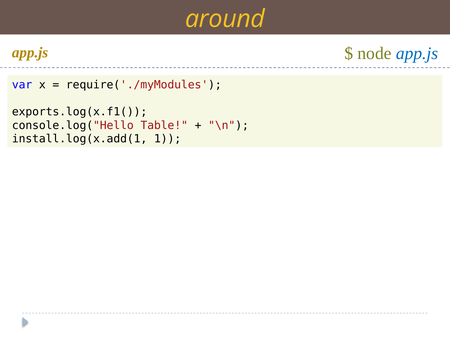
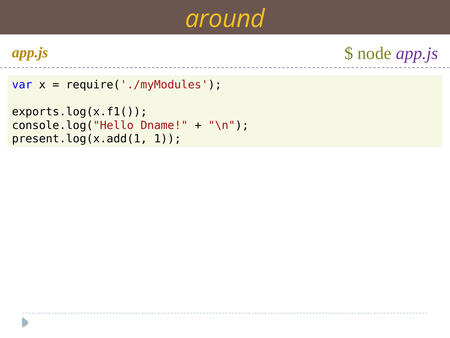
app.js at (417, 53) colour: blue -> purple
Table: Table -> Dname
install.log(x.add(1: install.log(x.add(1 -> present.log(x.add(1
